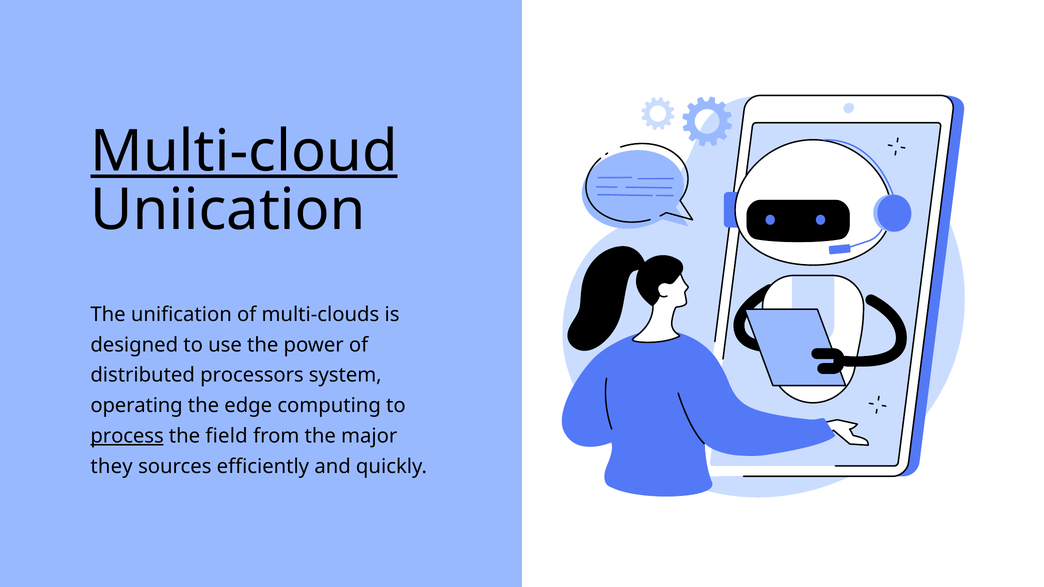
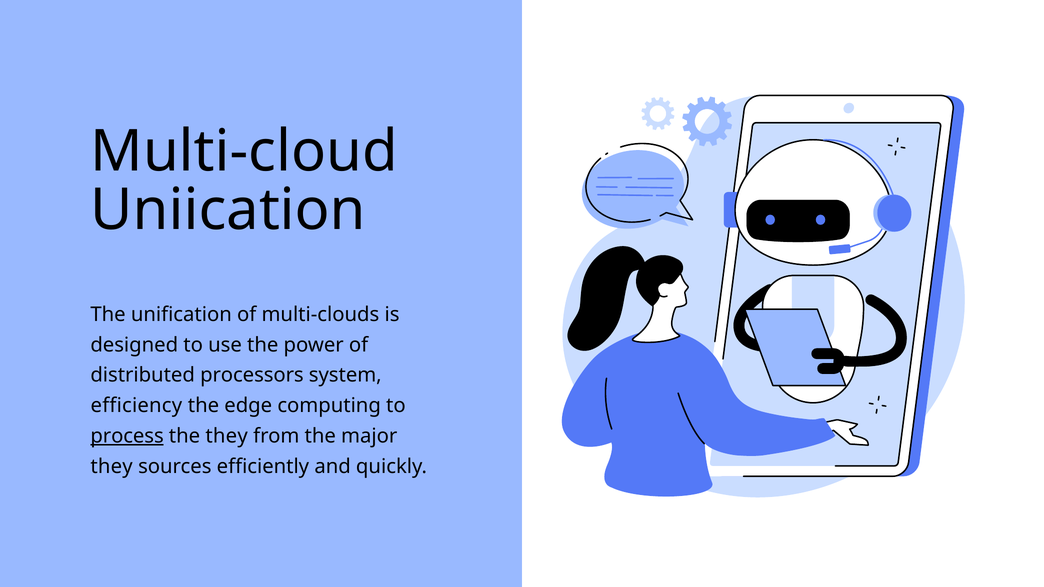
Multi-cloud underline: present -> none
operating: operating -> efficiency
the field: field -> they
